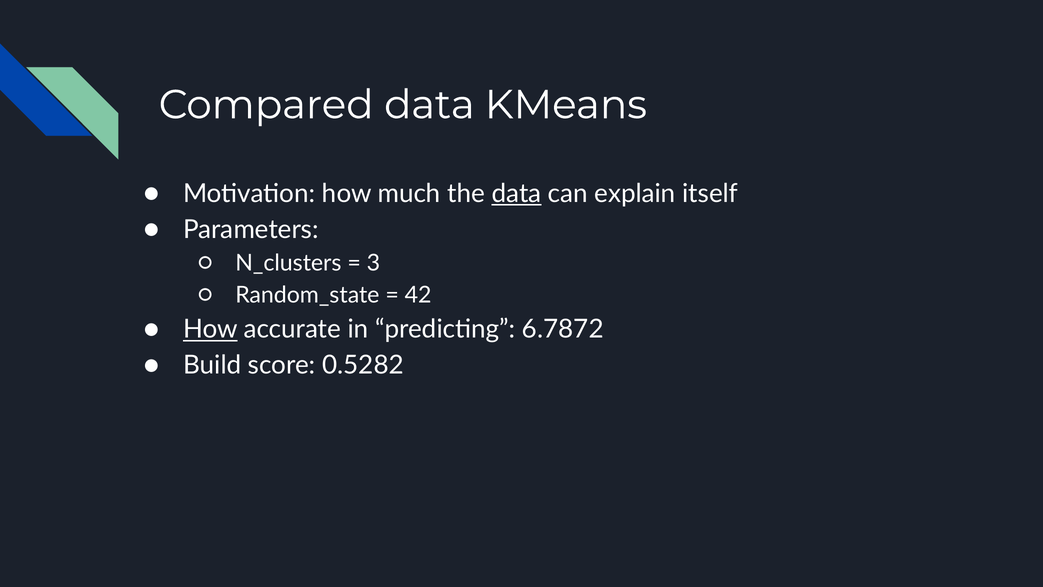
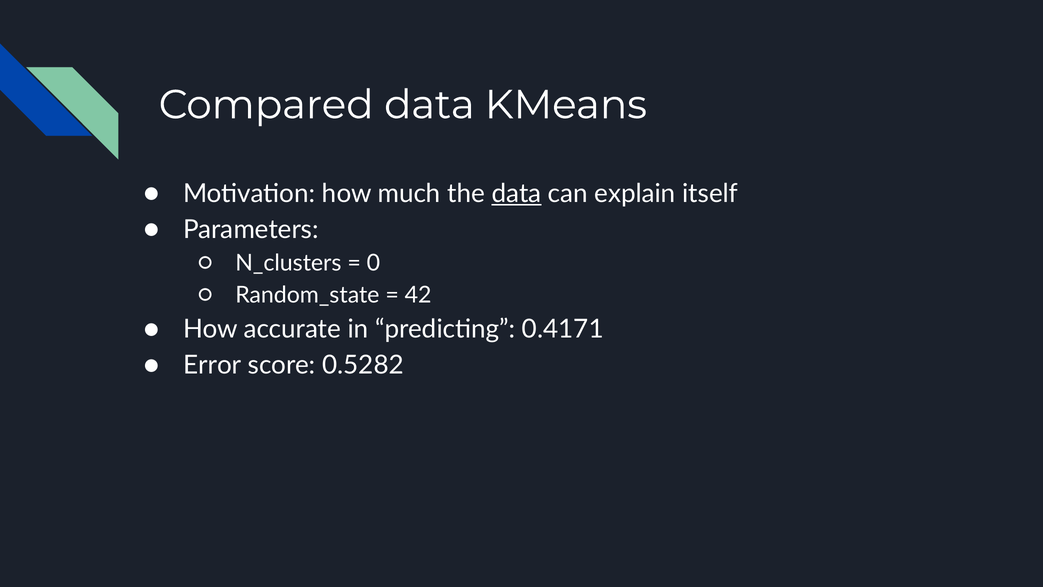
3: 3 -> 0
How at (210, 329) underline: present -> none
6.7872: 6.7872 -> 0.4171
Build: Build -> Error
